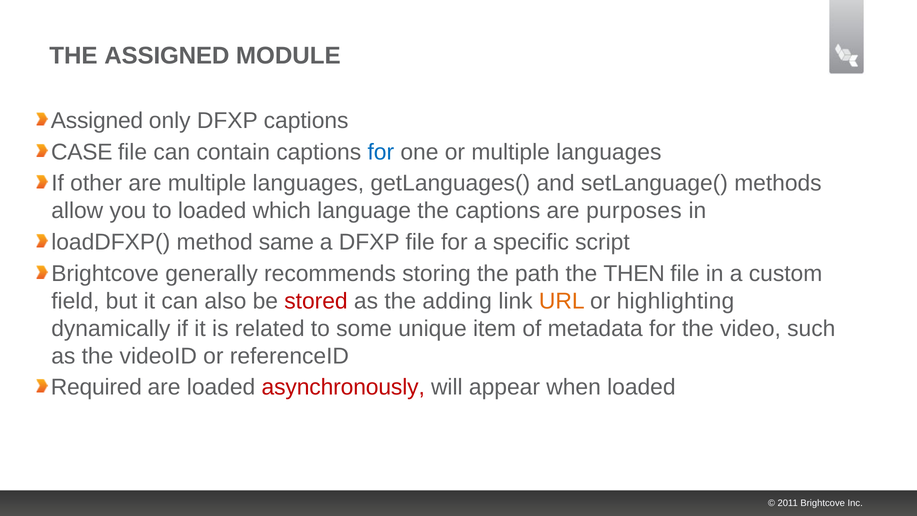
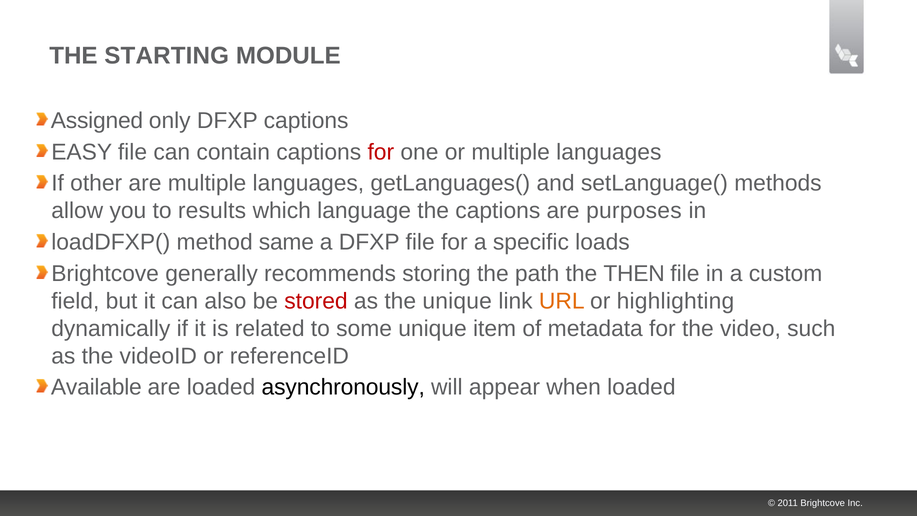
THE ASSIGNED: ASSIGNED -> STARTING
CASE: CASE -> EASY
for at (381, 152) colour: blue -> red
to loaded: loaded -> results
script: script -> loads
the adding: adding -> unique
Required: Required -> Available
asynchronously colour: red -> black
